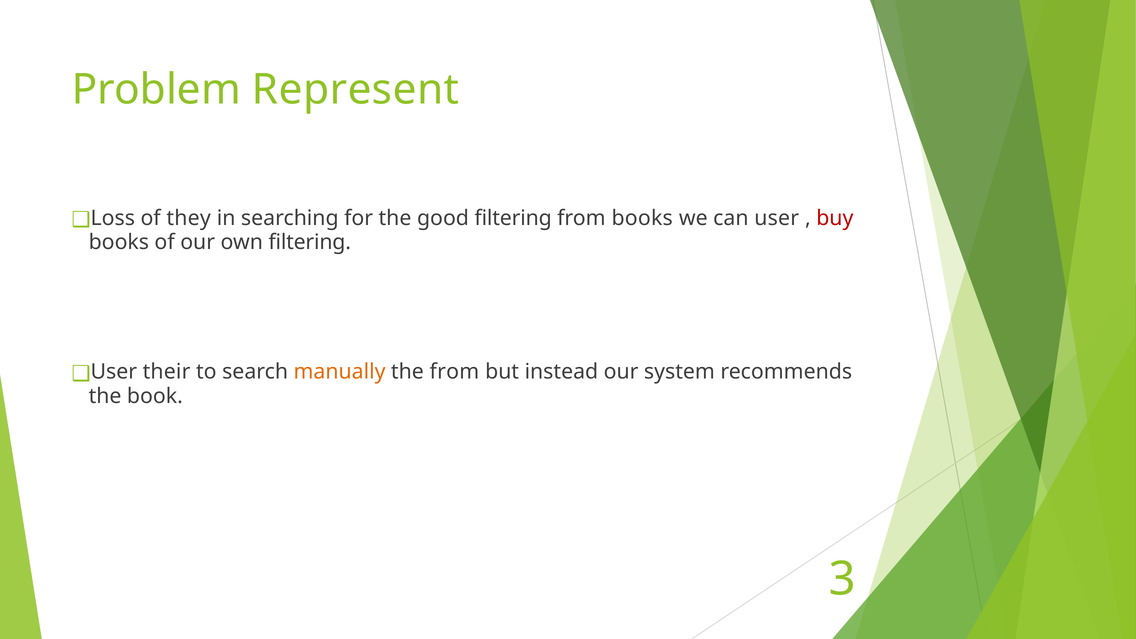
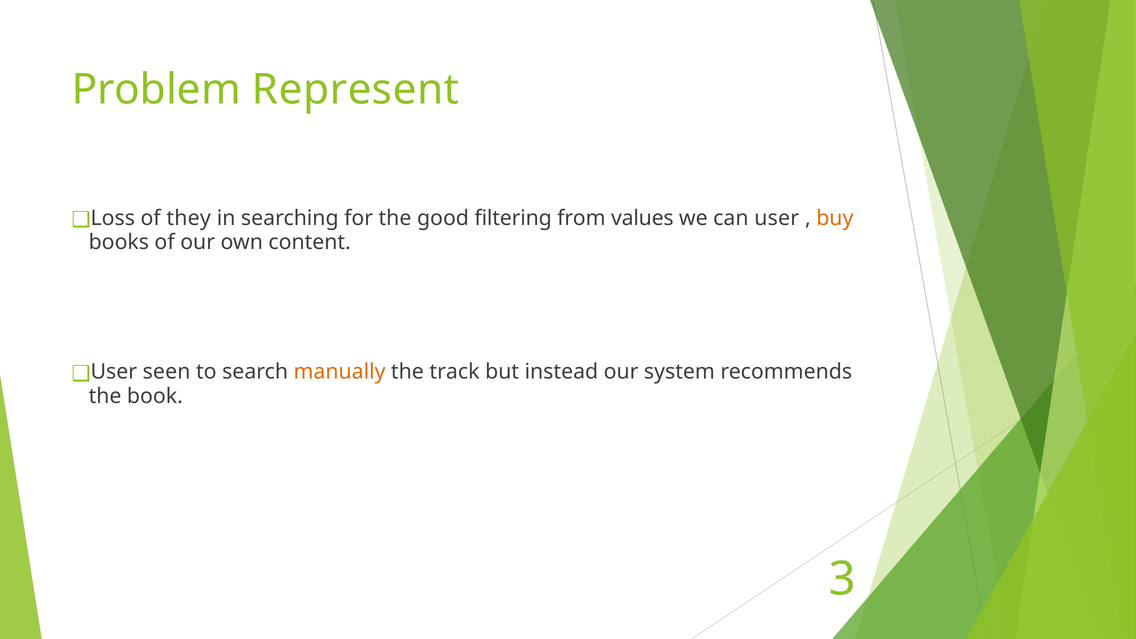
from books: books -> values
buy colour: red -> orange
own filtering: filtering -> content
their: their -> seen
the from: from -> track
